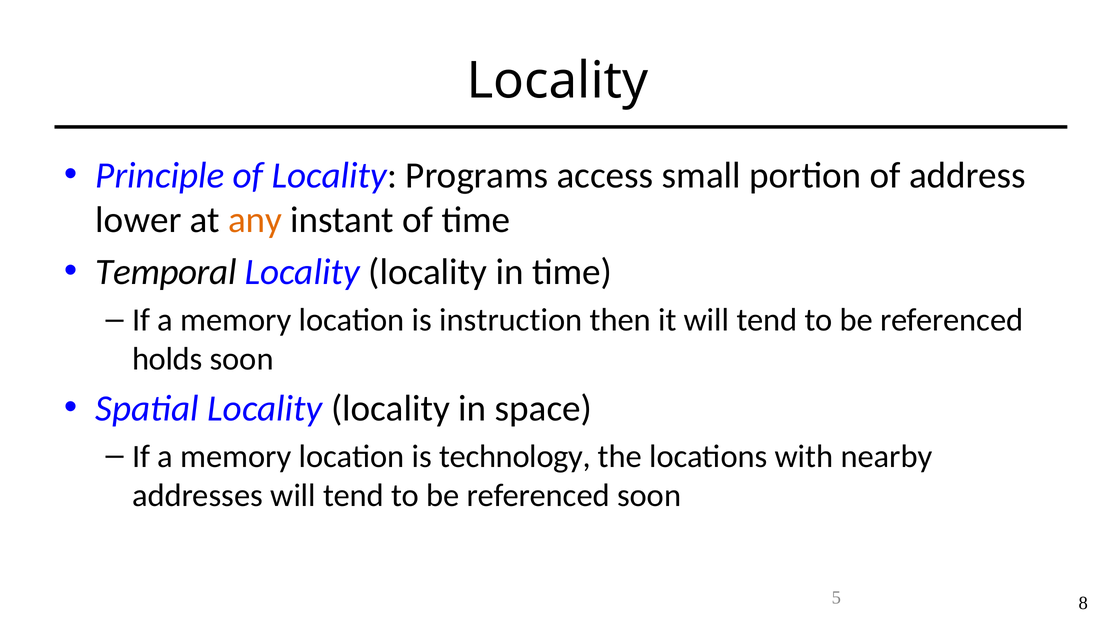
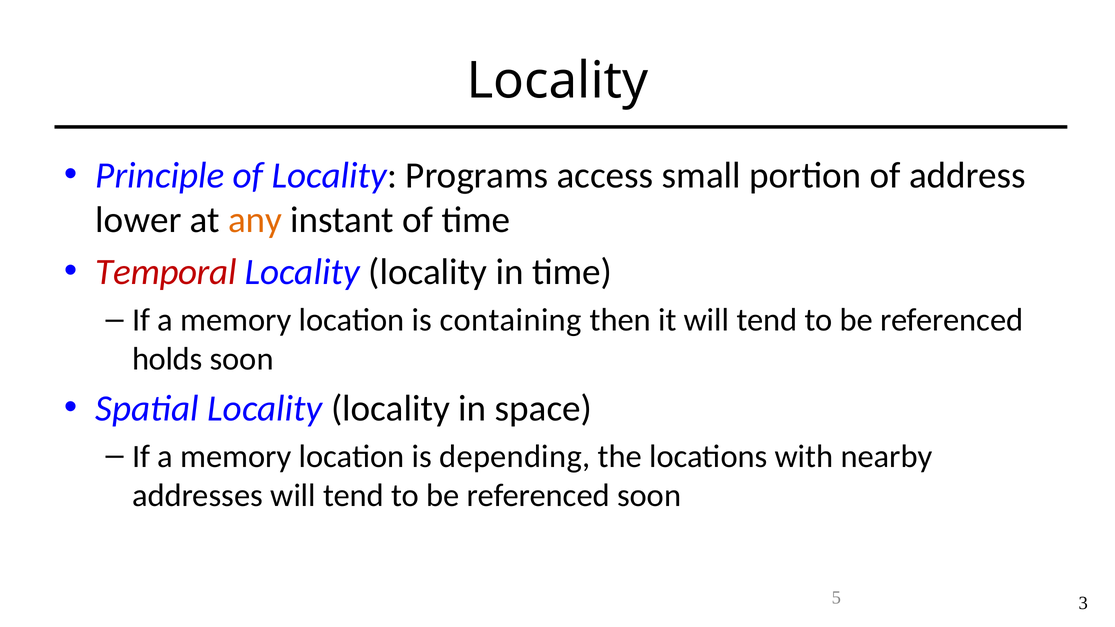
Temporal colour: black -> red
instruction: instruction -> containing
technology: technology -> depending
8: 8 -> 3
